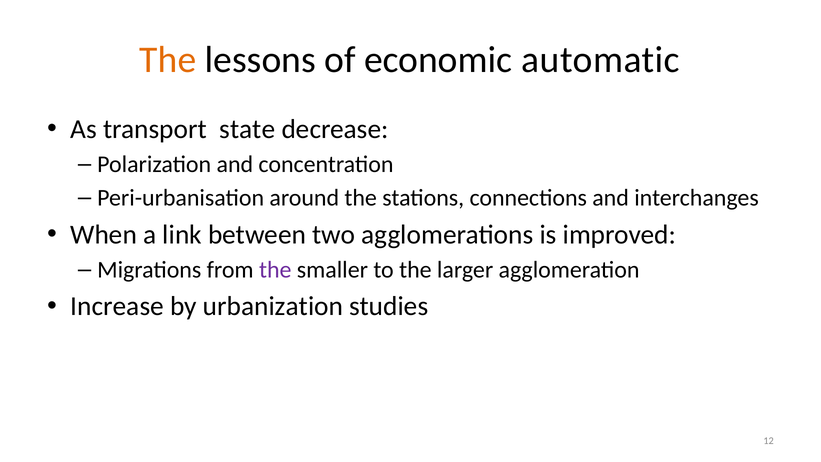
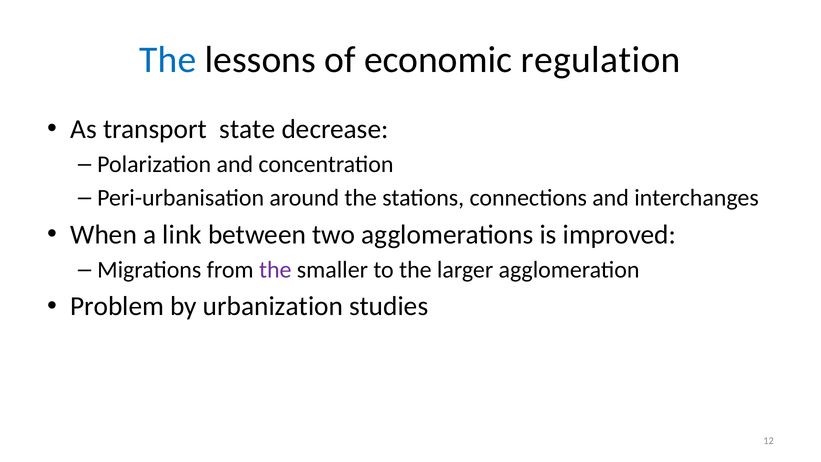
The at (168, 60) colour: orange -> blue
automatic: automatic -> regulation
Increase: Increase -> Problem
